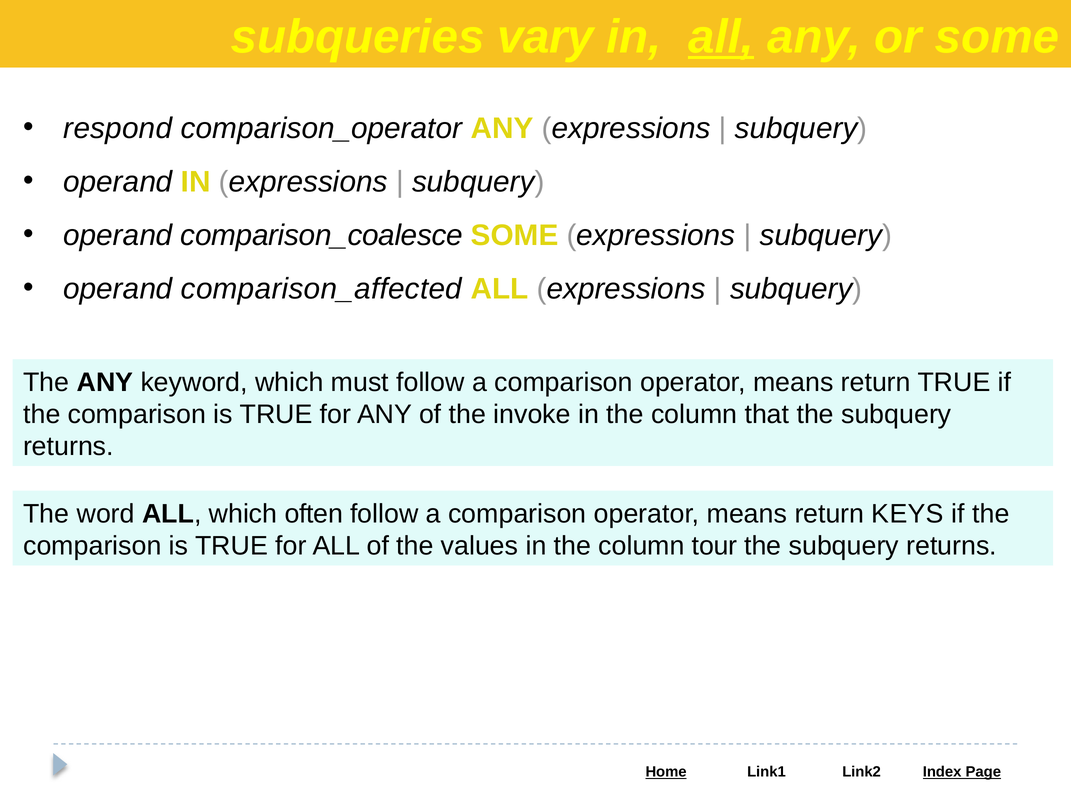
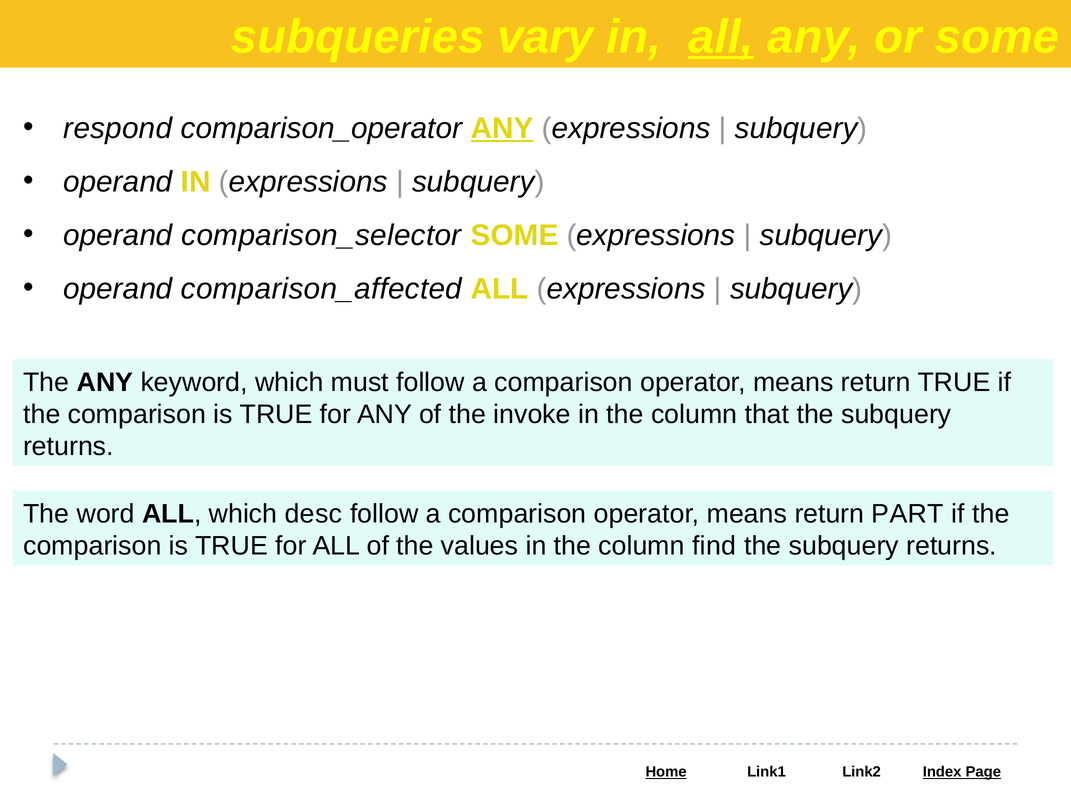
ANY at (502, 128) underline: none -> present
comparison_coalesce: comparison_coalesce -> comparison_selector
often: often -> desc
KEYS: KEYS -> PART
tour: tour -> find
